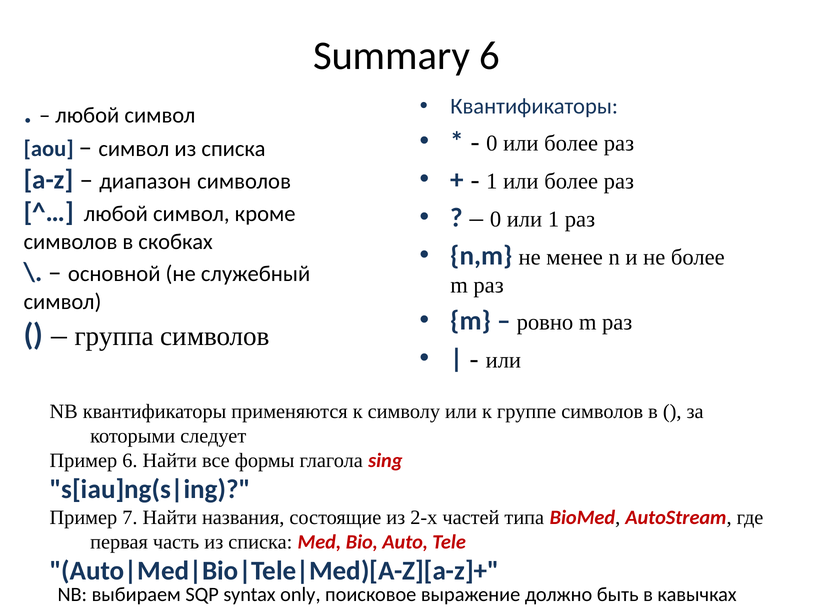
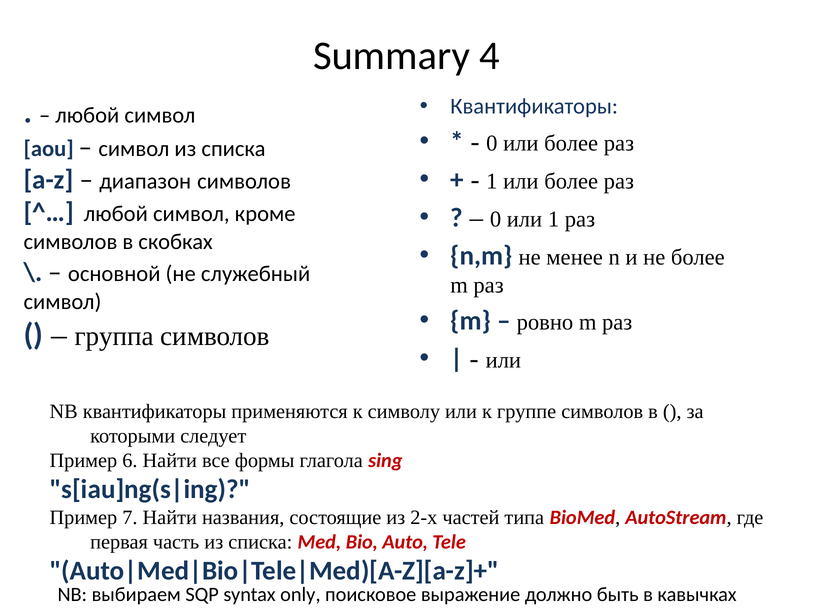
Summary 6: 6 -> 4
